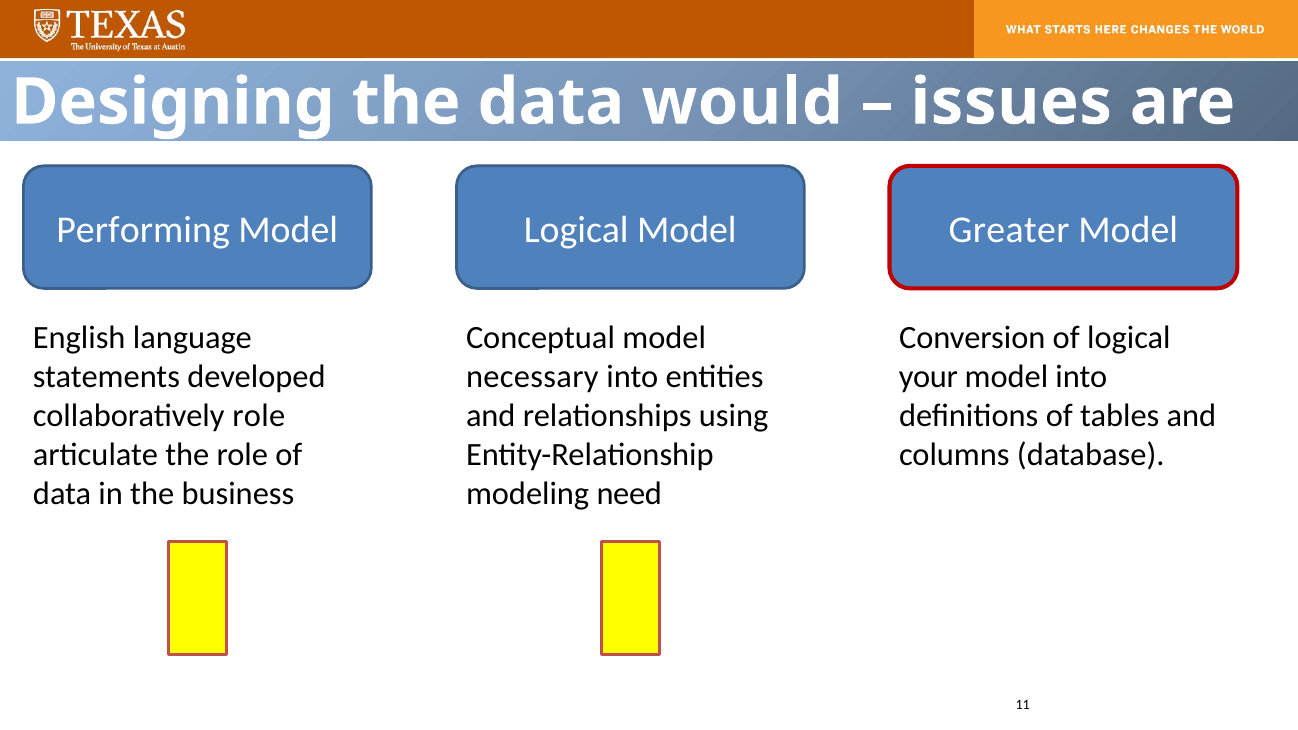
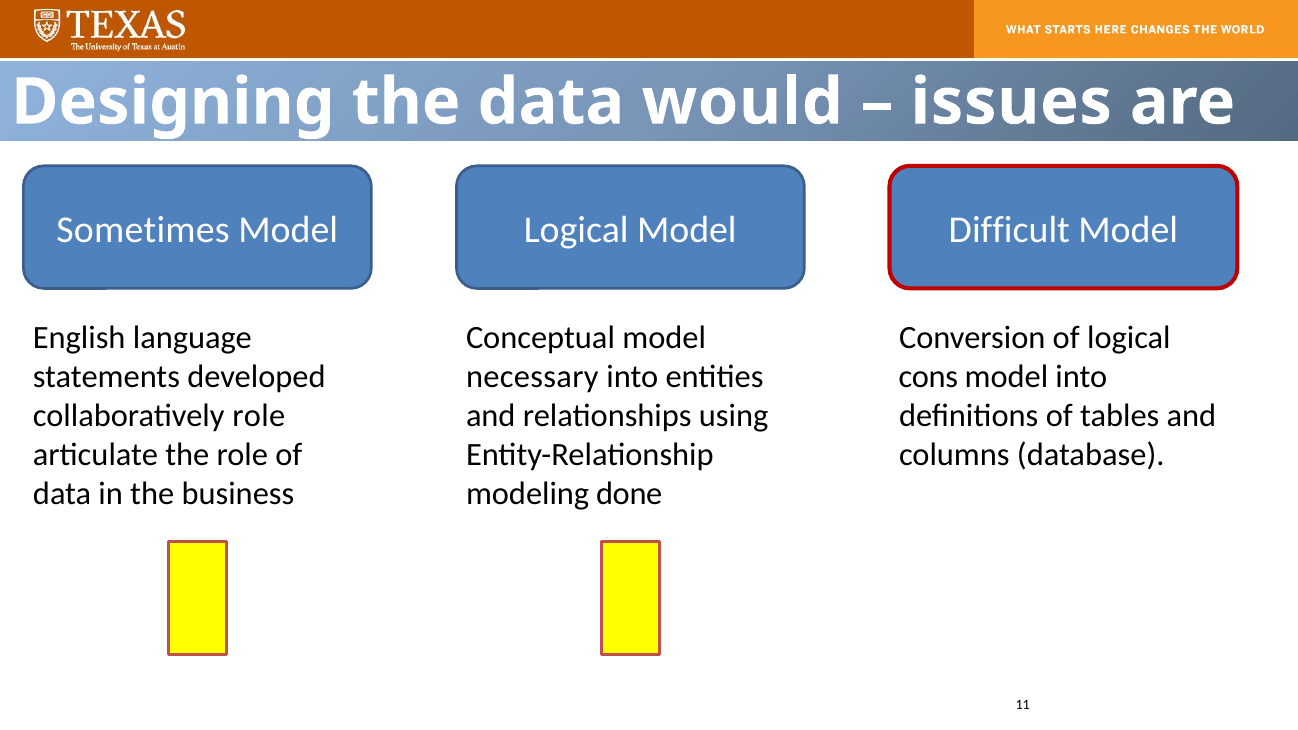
Performing: Performing -> Sometimes
Greater: Greater -> Difficult
your: your -> cons
need: need -> done
